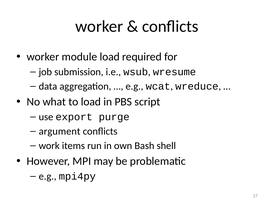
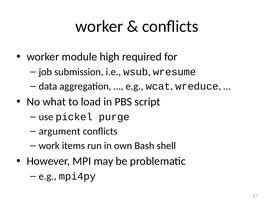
module load: load -> high
export: export -> pickel
